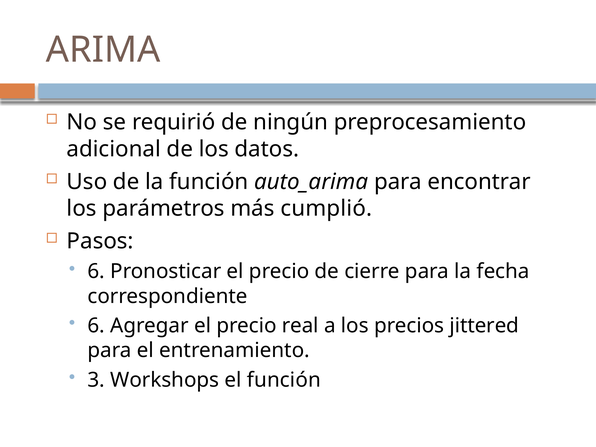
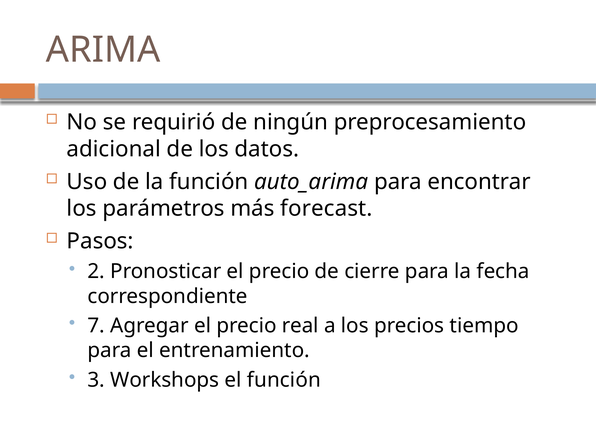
cumplió: cumplió -> forecast
6 at (96, 271): 6 -> 2
6 at (96, 326): 6 -> 7
jittered: jittered -> tiempo
